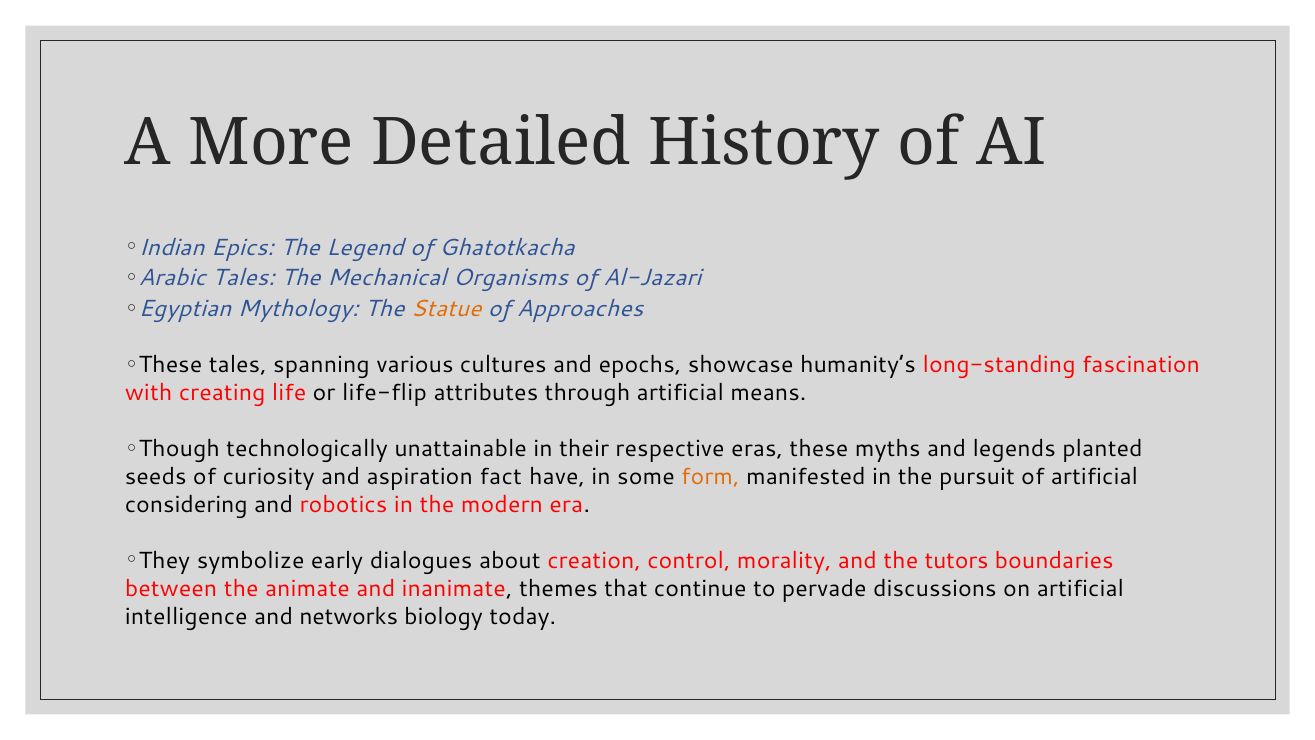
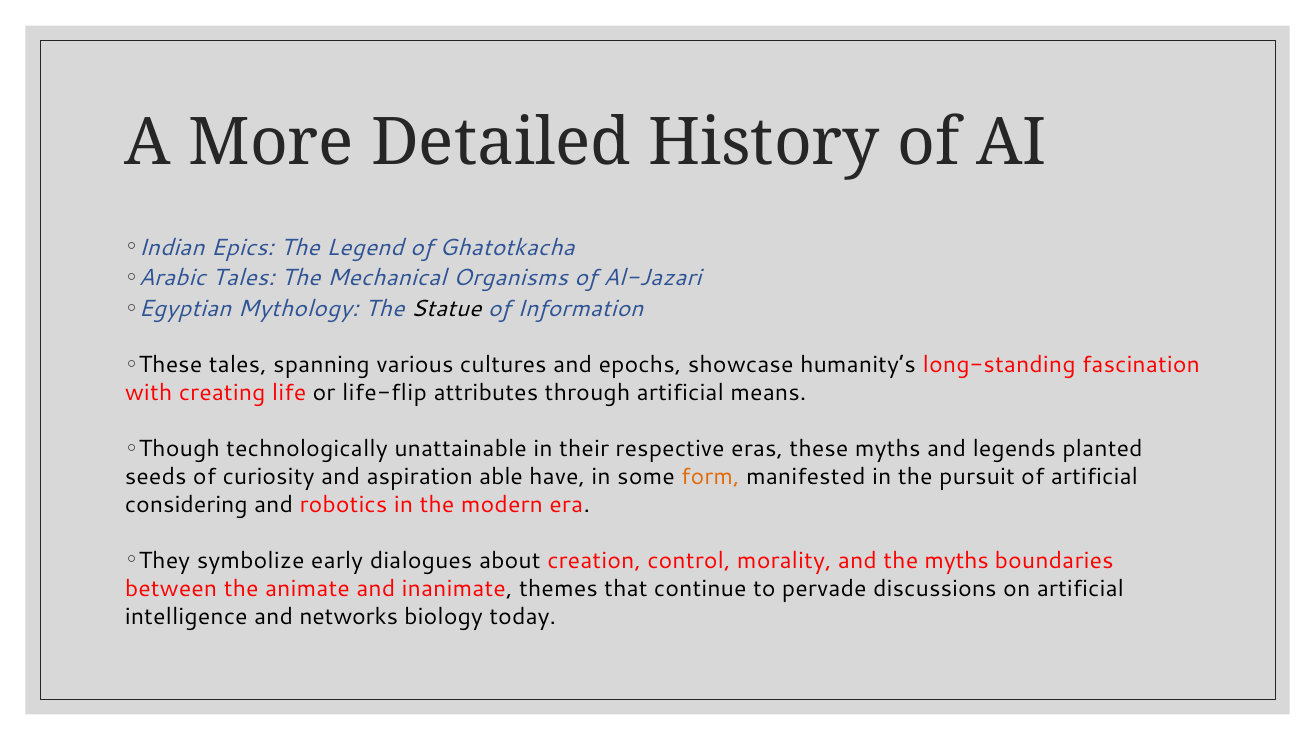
Statue colour: orange -> black
Approaches: Approaches -> Information
fact: fact -> able
the tutors: tutors -> myths
